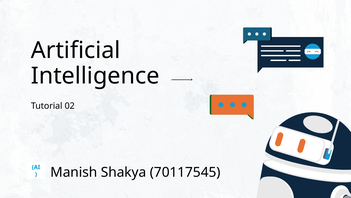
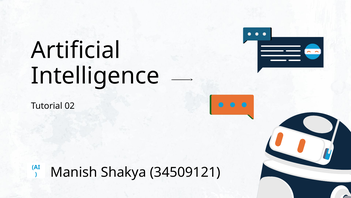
70117545: 70117545 -> 34509121
